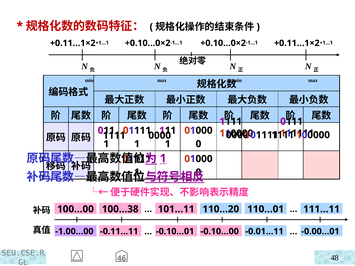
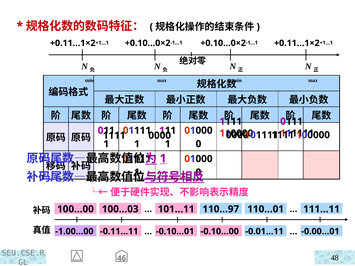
100…38: 100…38 -> 100…03
110…20: 110…20 -> 110…97
